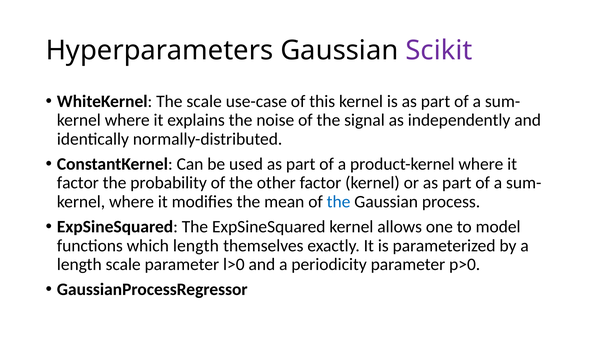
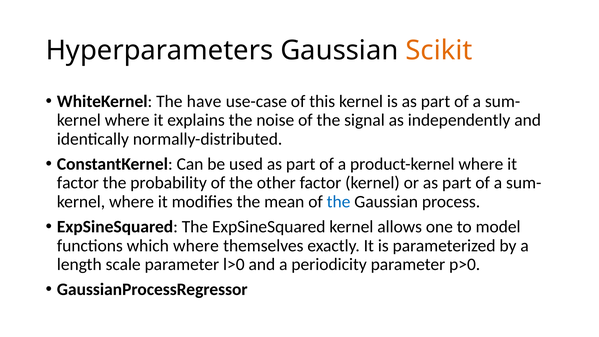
Scikit colour: purple -> orange
The scale: scale -> have
which length: length -> where
